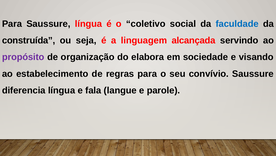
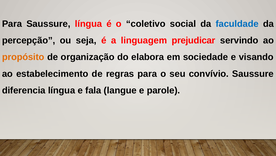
construída: construída -> percepção
alcançada: alcançada -> prejudicar
propósito colour: purple -> orange
